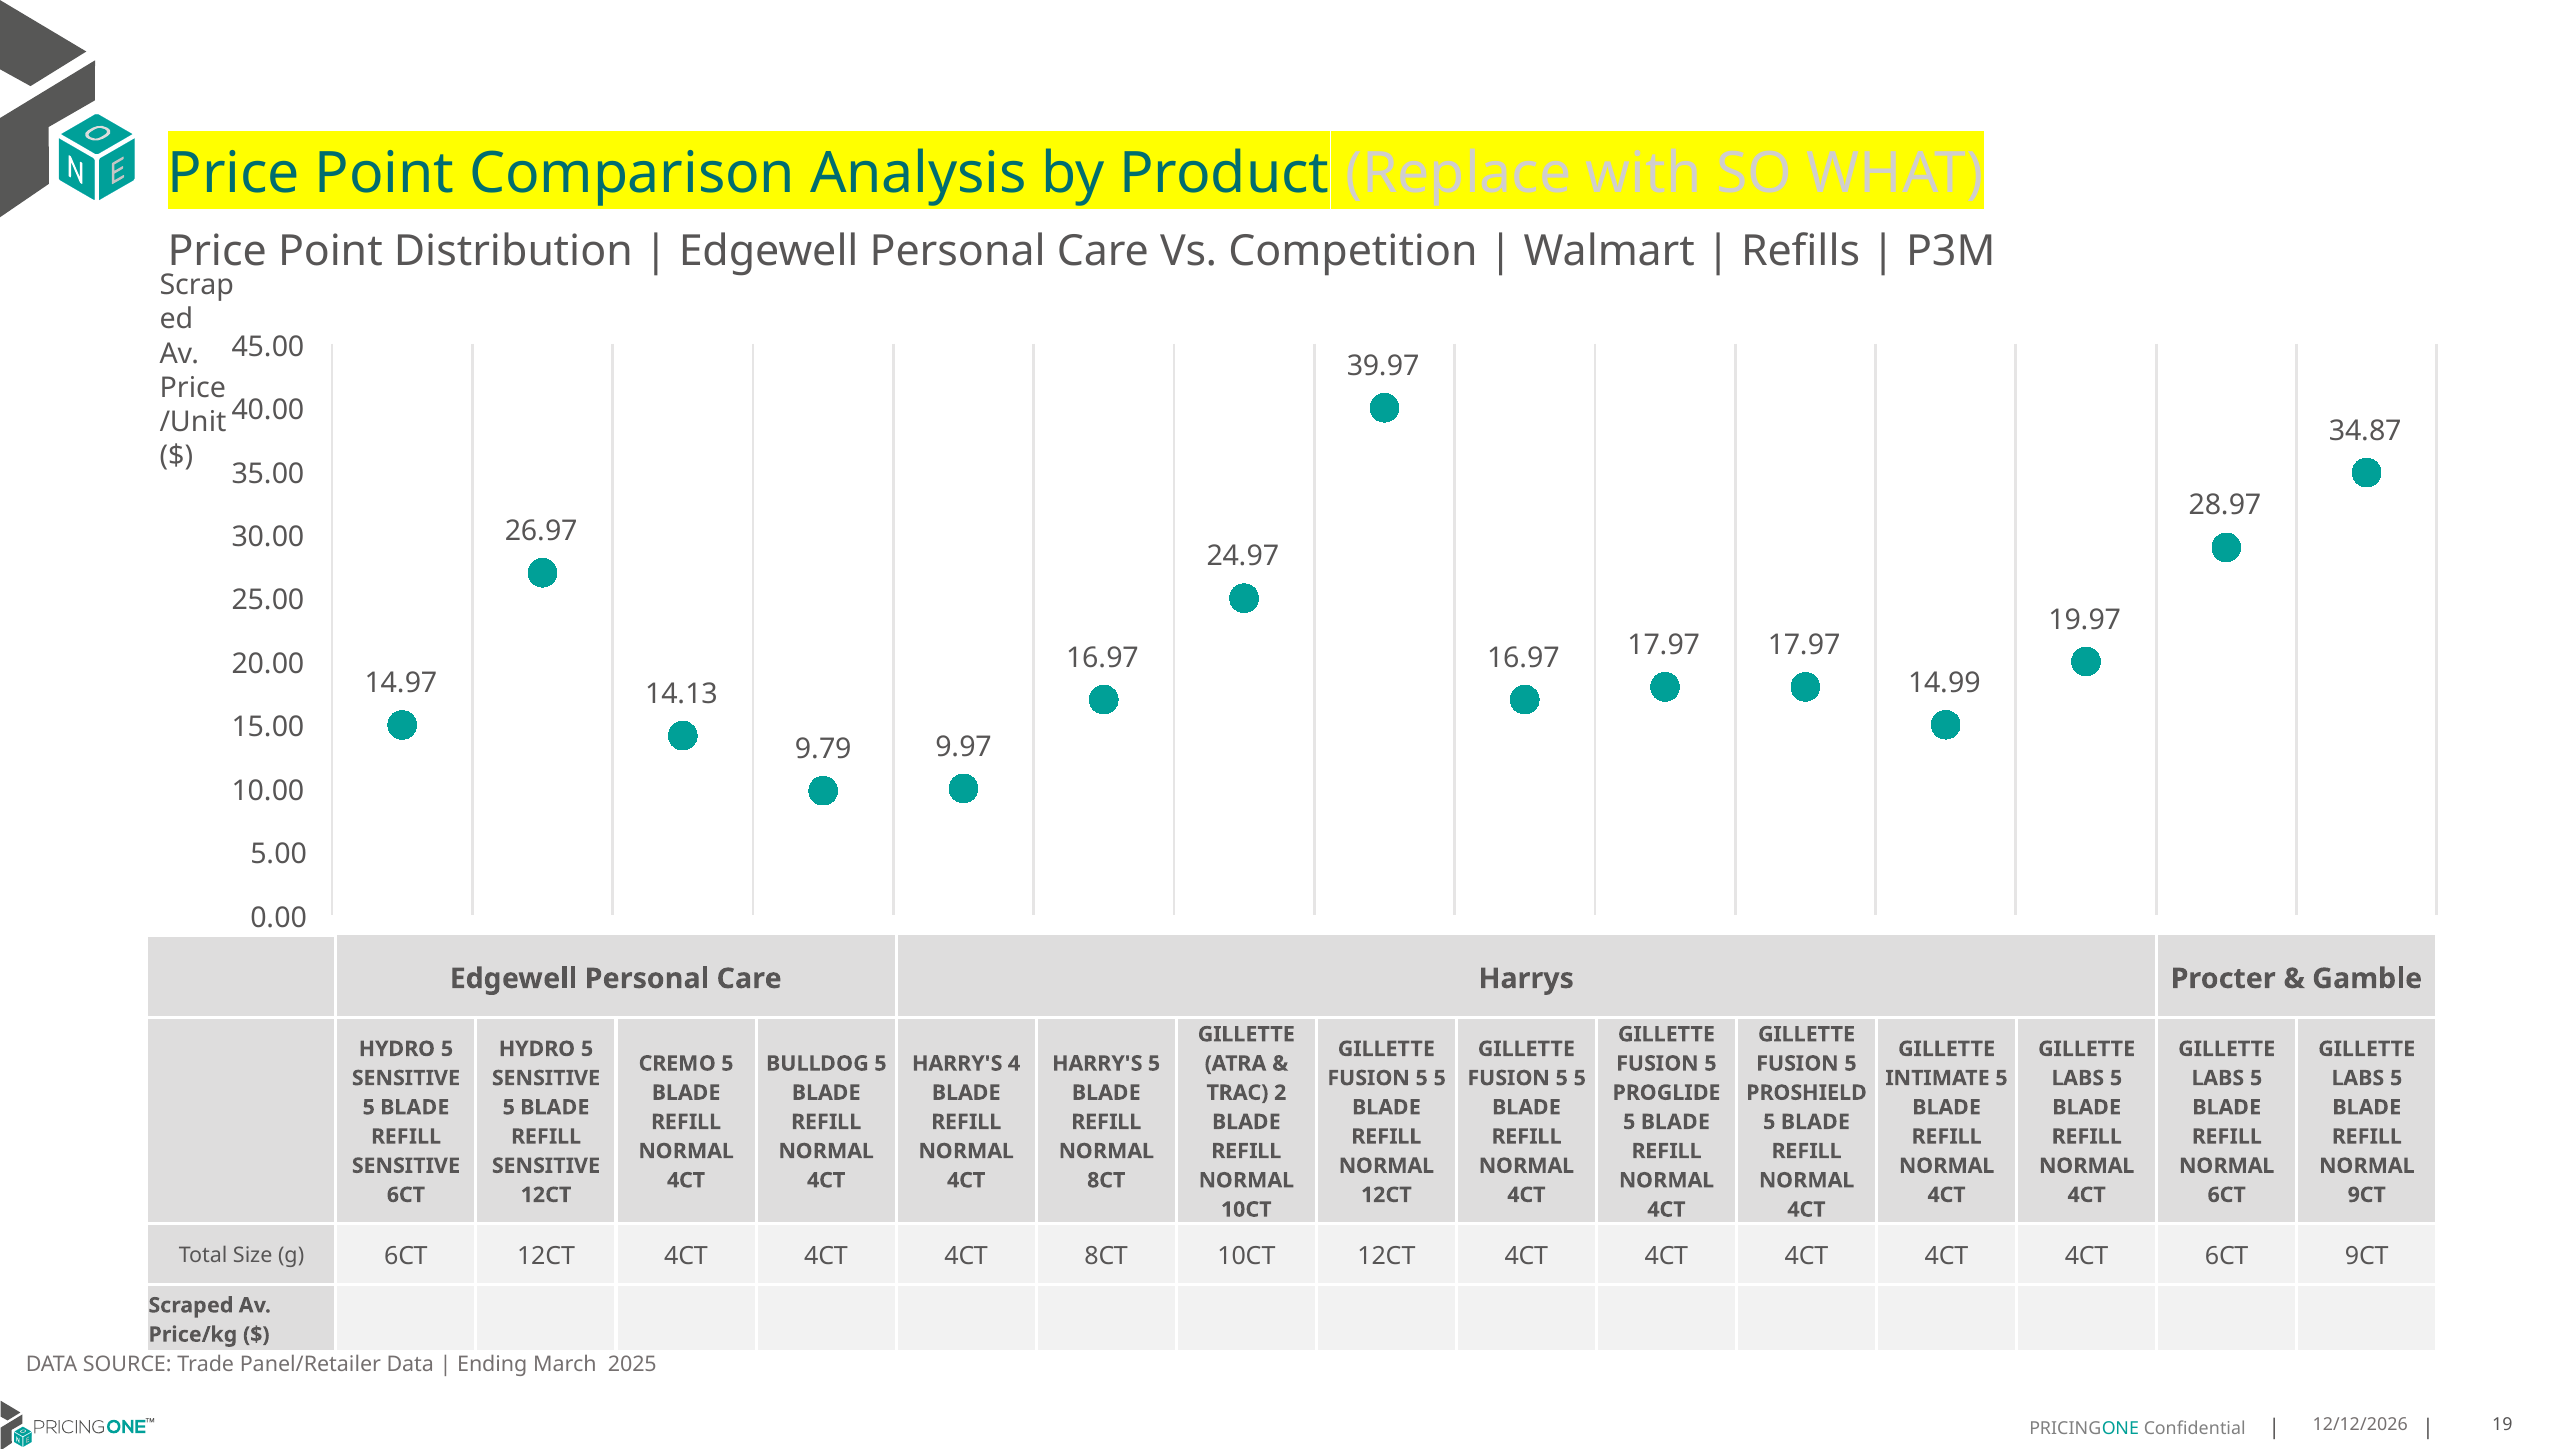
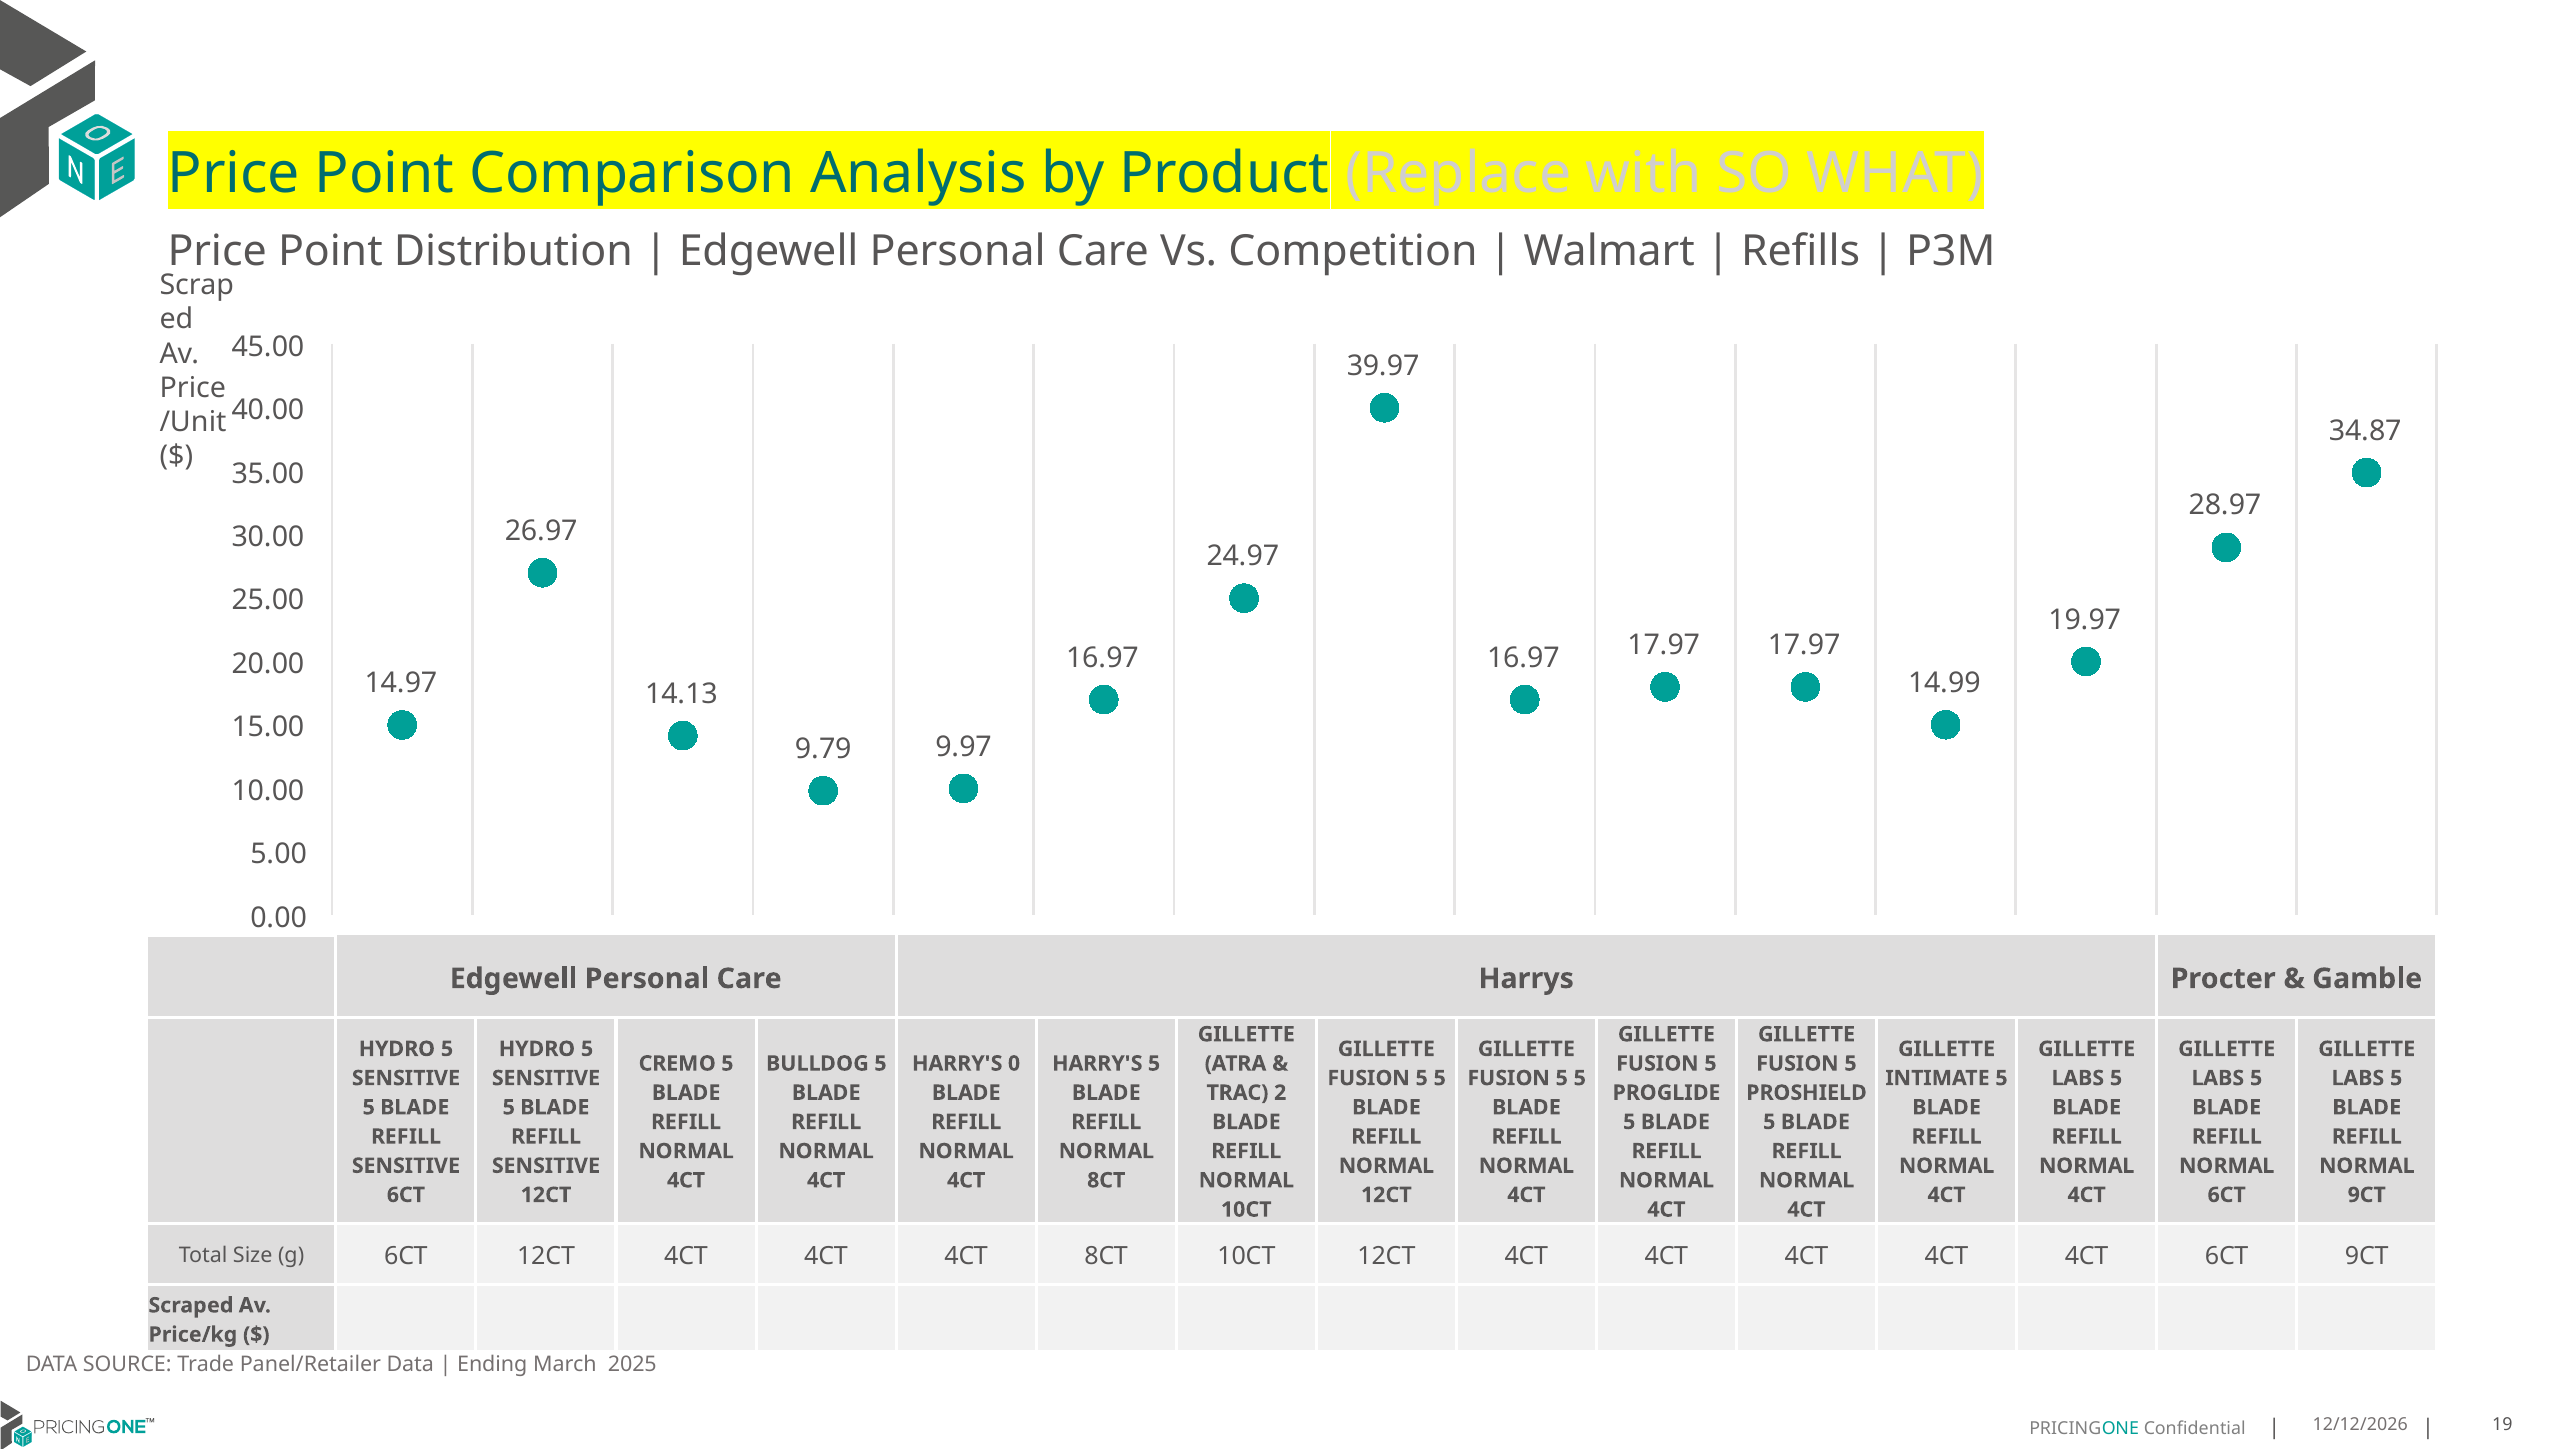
4: 4 -> 0
